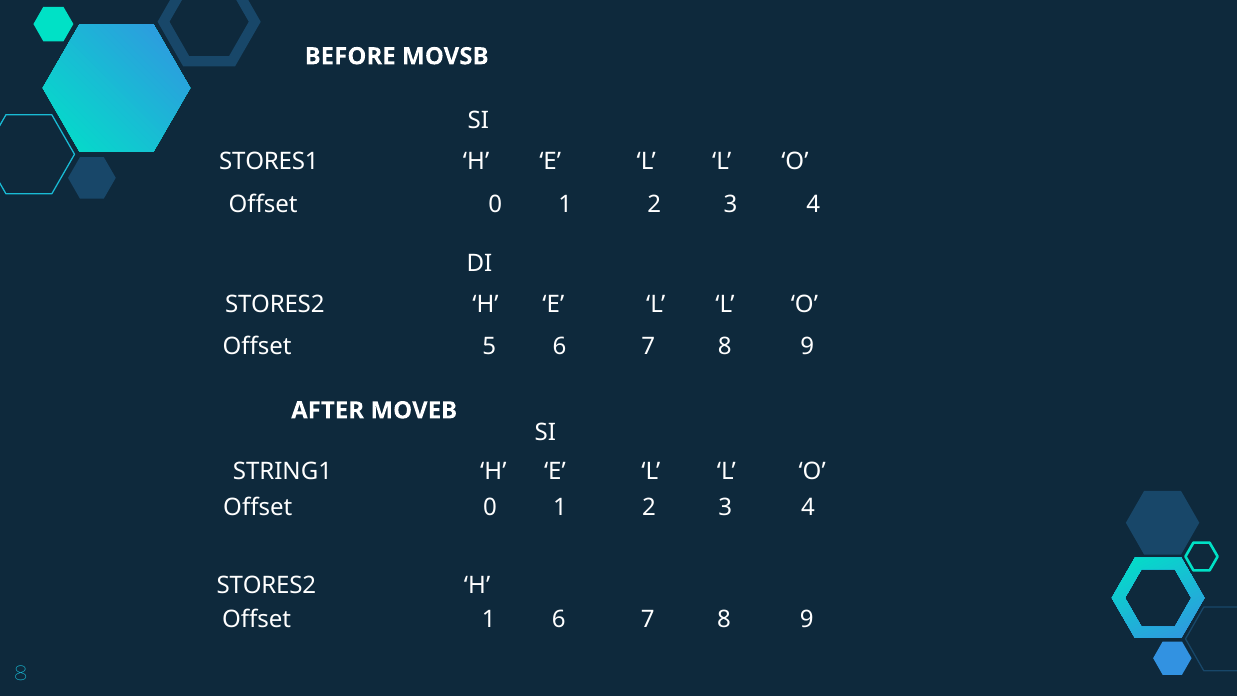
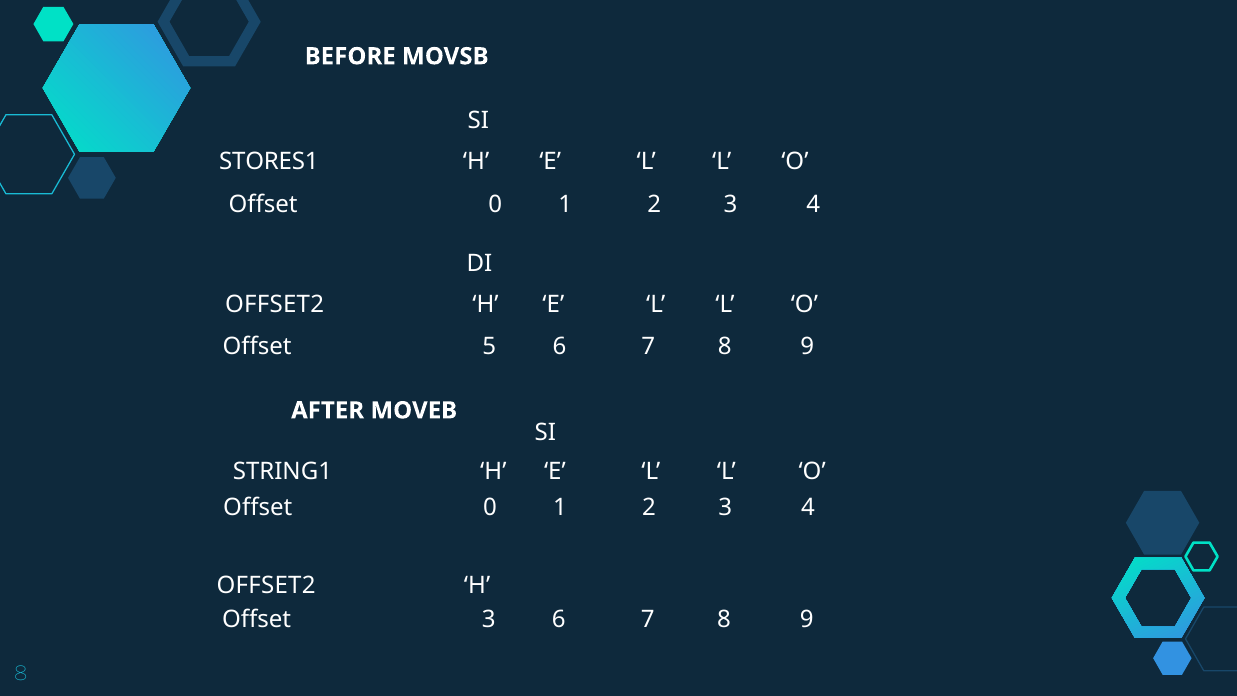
STORES2 at (275, 304): STORES2 -> OFFSET2
STORES2 at (266, 585): STORES2 -> OFFSET2
Offset 1: 1 -> 3
